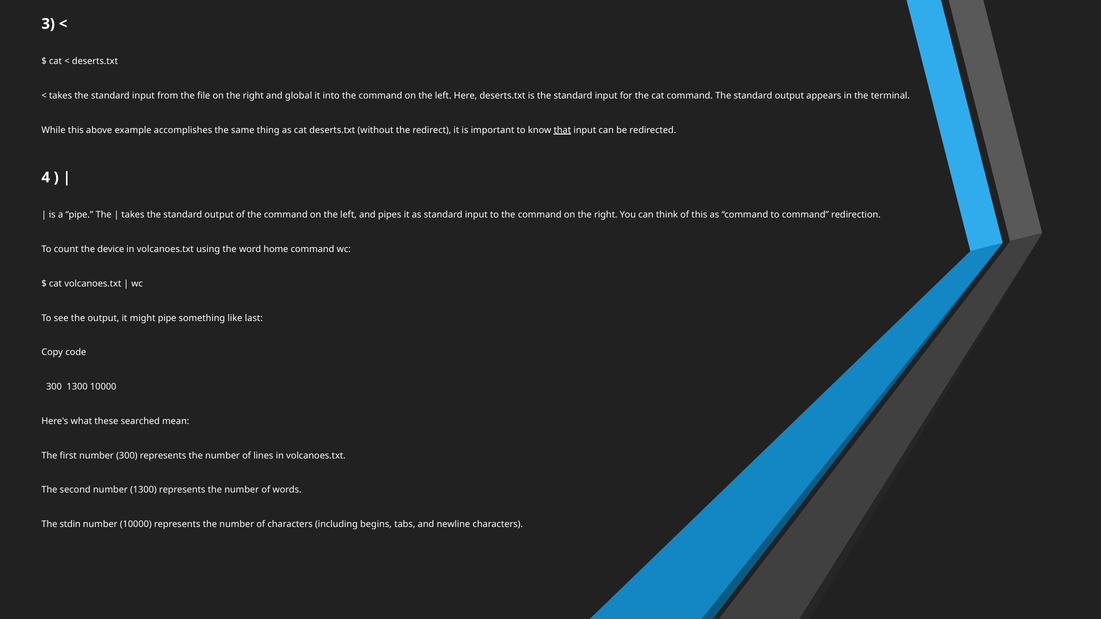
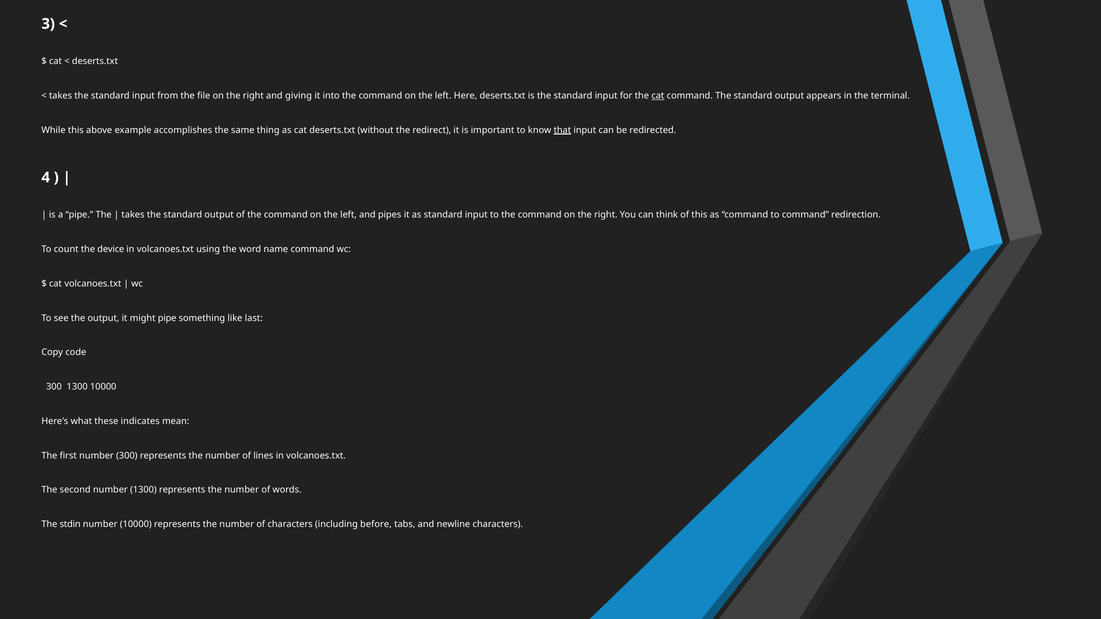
global: global -> giving
cat at (658, 96) underline: none -> present
home: home -> name
searched: searched -> indicates
begins: begins -> before
